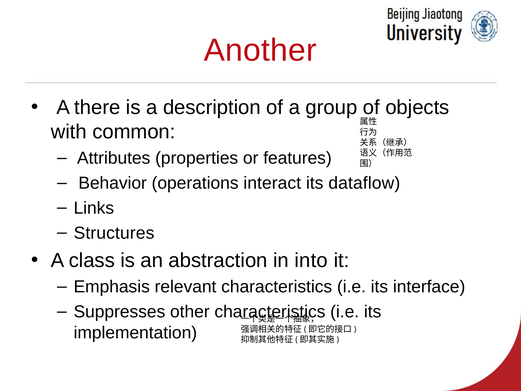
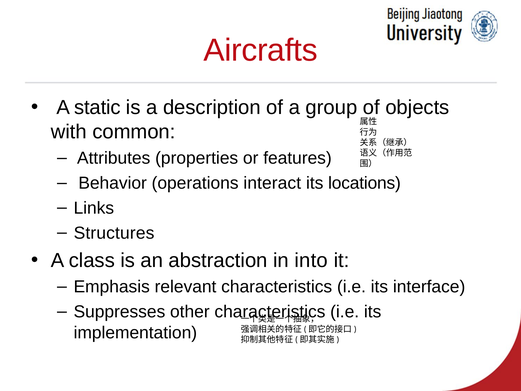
Another: Another -> Aircrafts
there: there -> static
dataflow: dataflow -> locations
